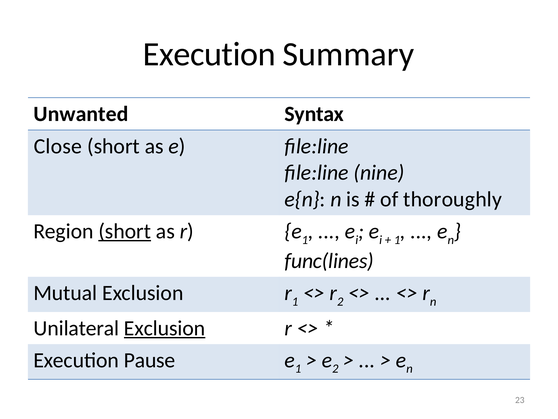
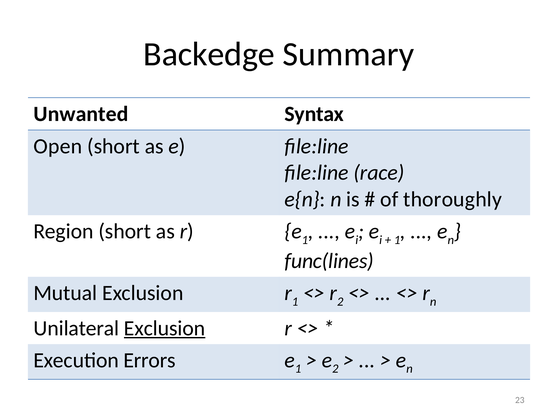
Execution at (209, 54): Execution -> Backedge
Close: Close -> Open
nine: nine -> race
short at (125, 231) underline: present -> none
Pause: Pause -> Errors
